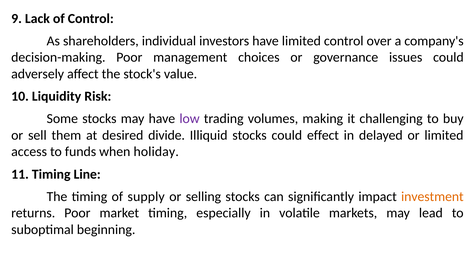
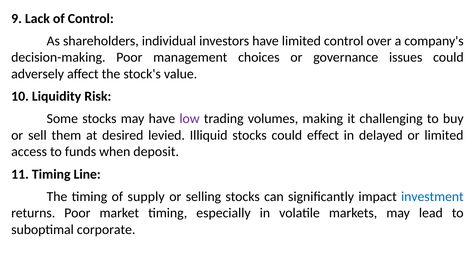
divide: divide -> levied
holiday: holiday -> deposit
investment colour: orange -> blue
beginning: beginning -> corporate
